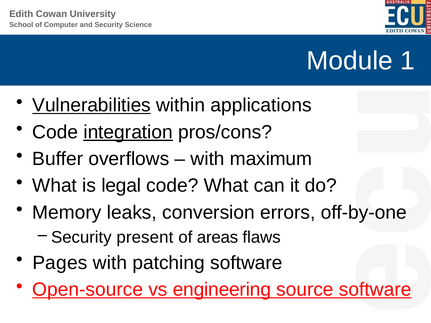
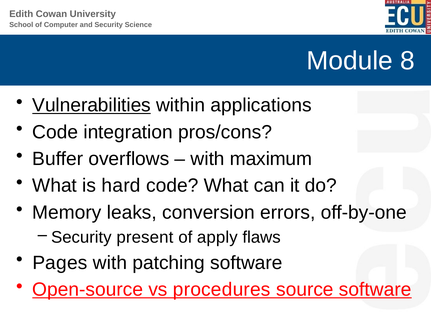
1: 1 -> 8
integration underline: present -> none
legal: legal -> hard
areas: areas -> apply
engineering: engineering -> procedures
